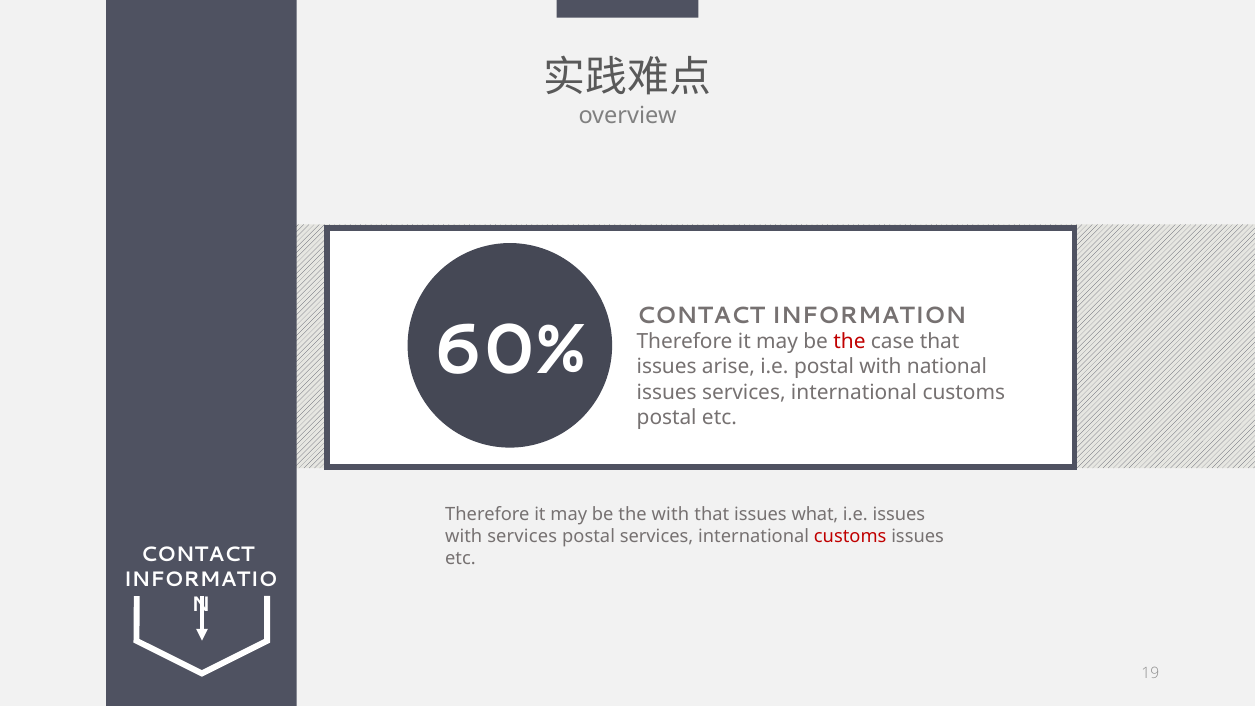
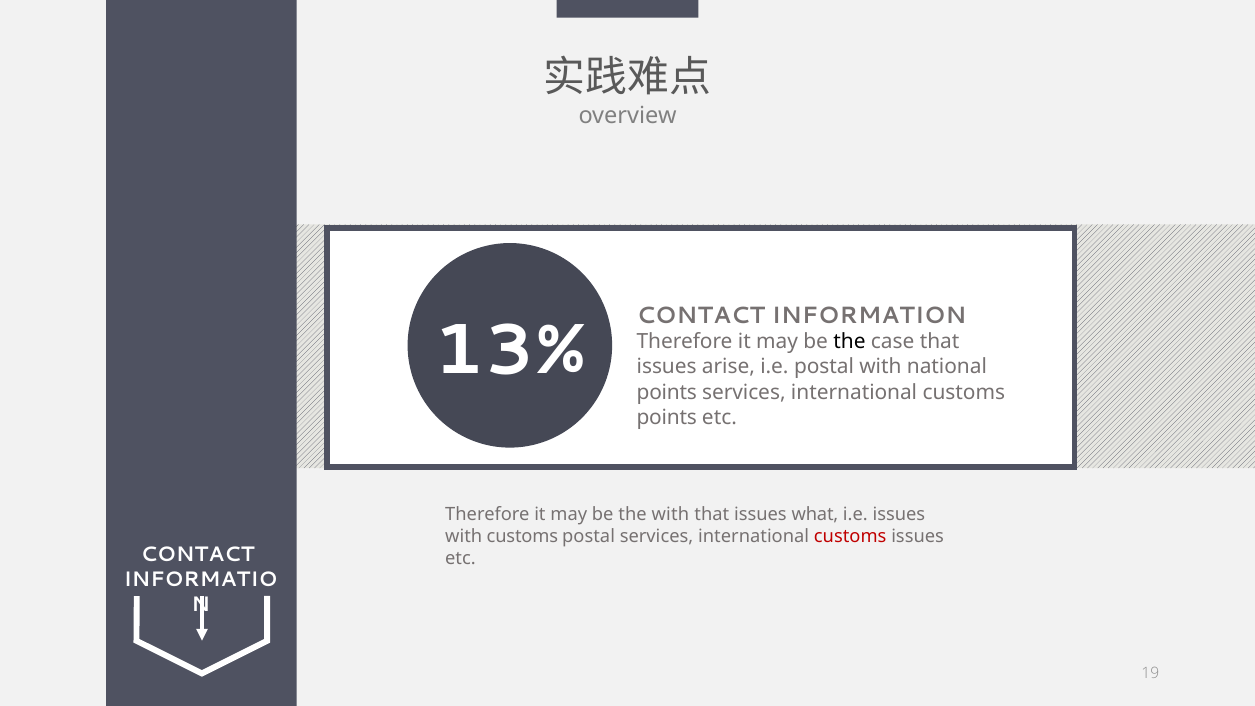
60%: 60% -> 13%
the at (850, 342) colour: red -> black
issues at (667, 392): issues -> points
postal at (667, 417): postal -> points
with services: services -> customs
